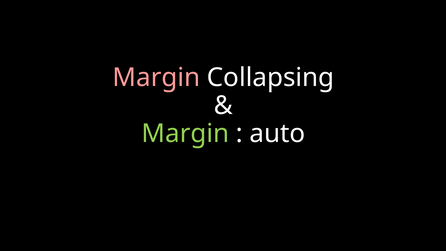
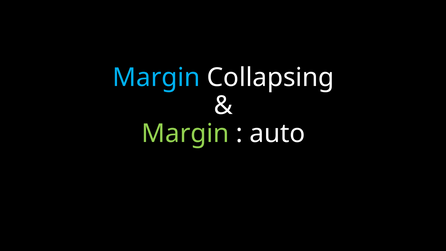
Margin at (156, 77) colour: pink -> light blue
